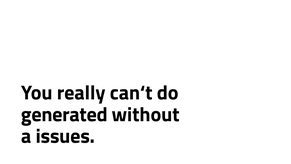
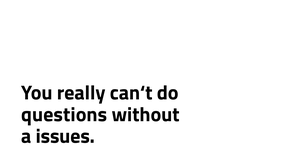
generated: generated -> questions
